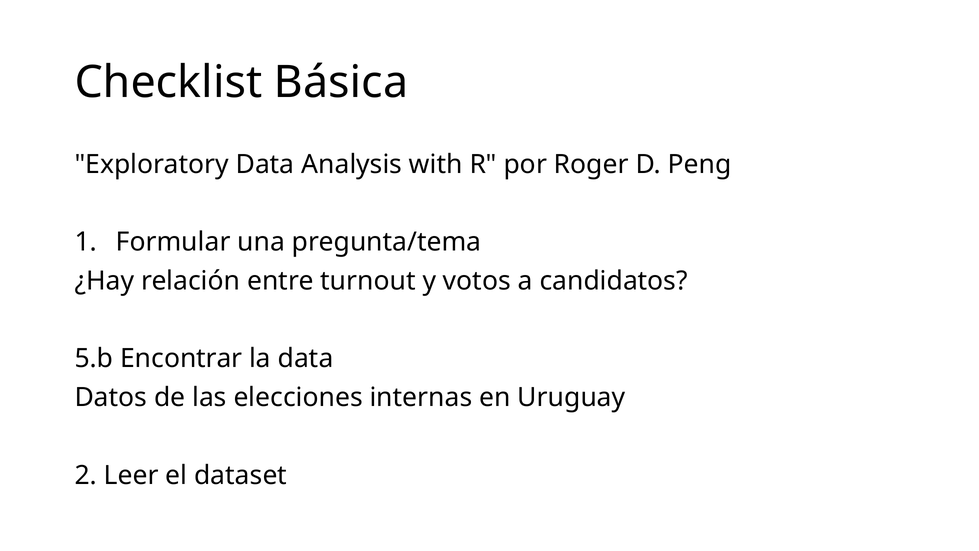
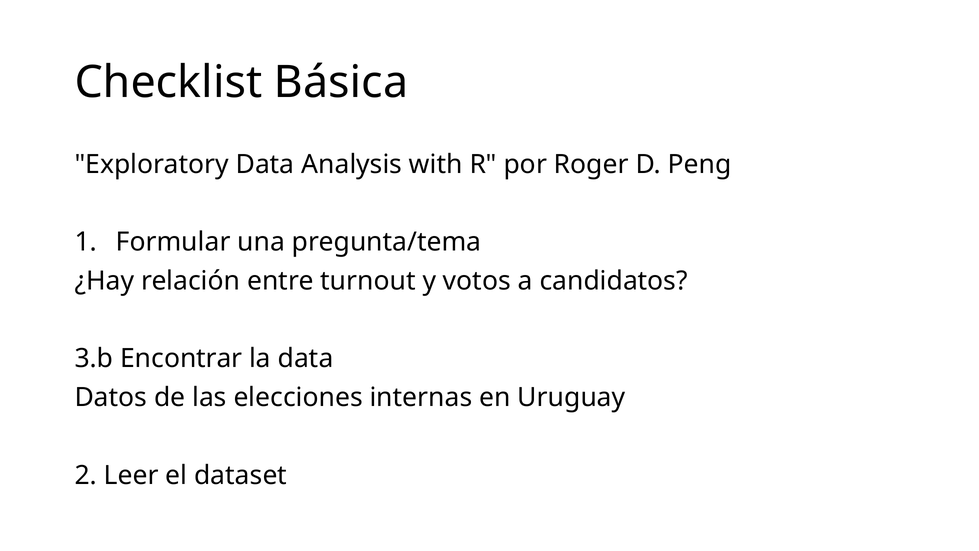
5.b: 5.b -> 3.b
